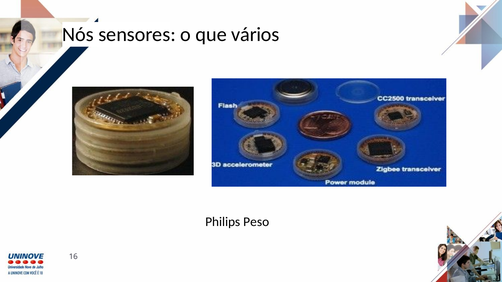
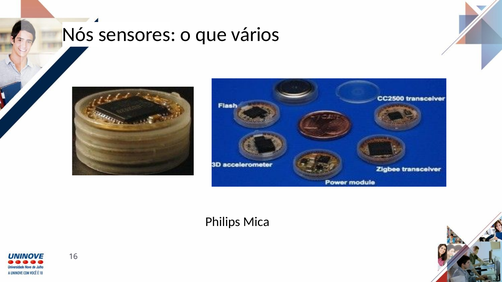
Peso: Peso -> Mica
